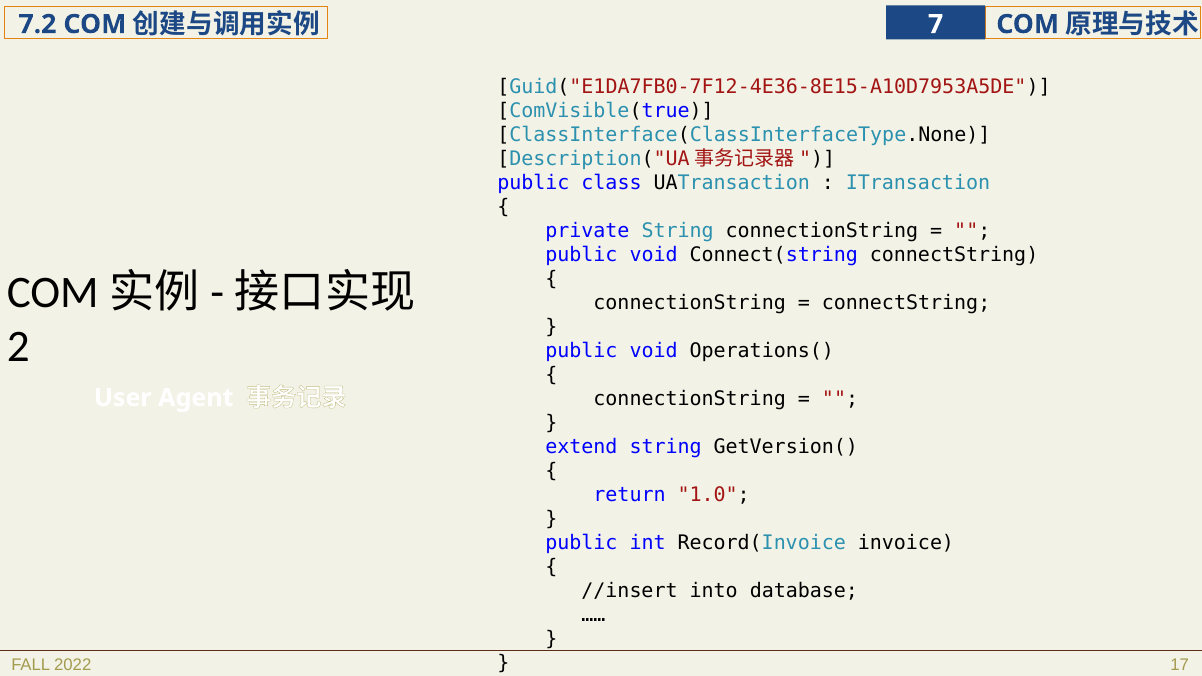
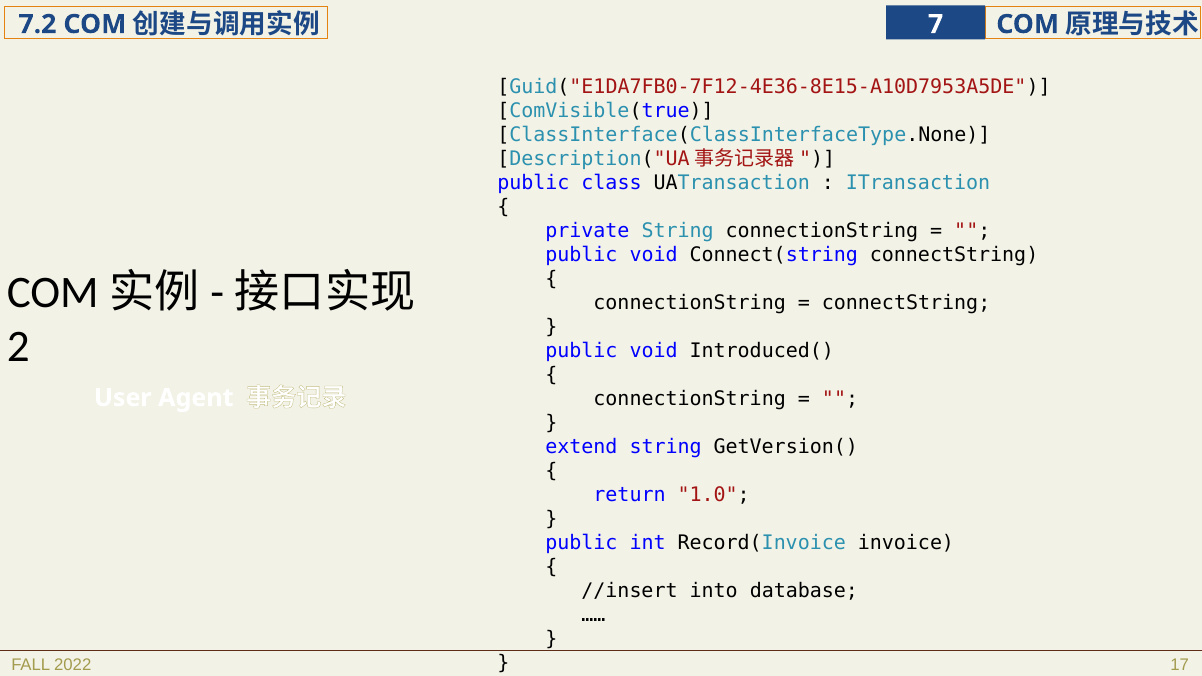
Operations(: Operations( -> Introduced(
